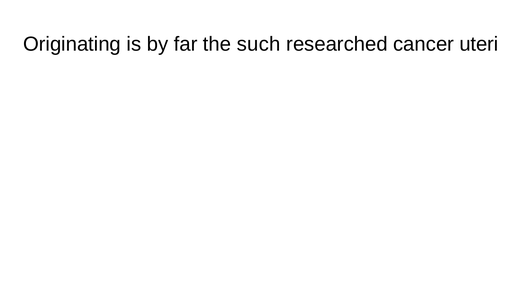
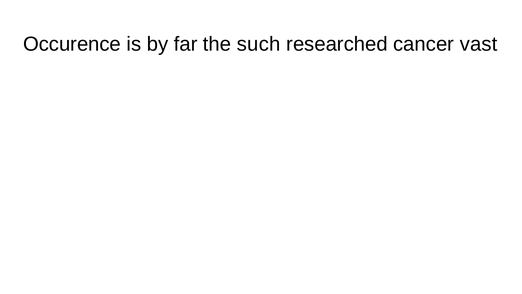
Originating: Originating -> Occurence
uteri: uteri -> vast
